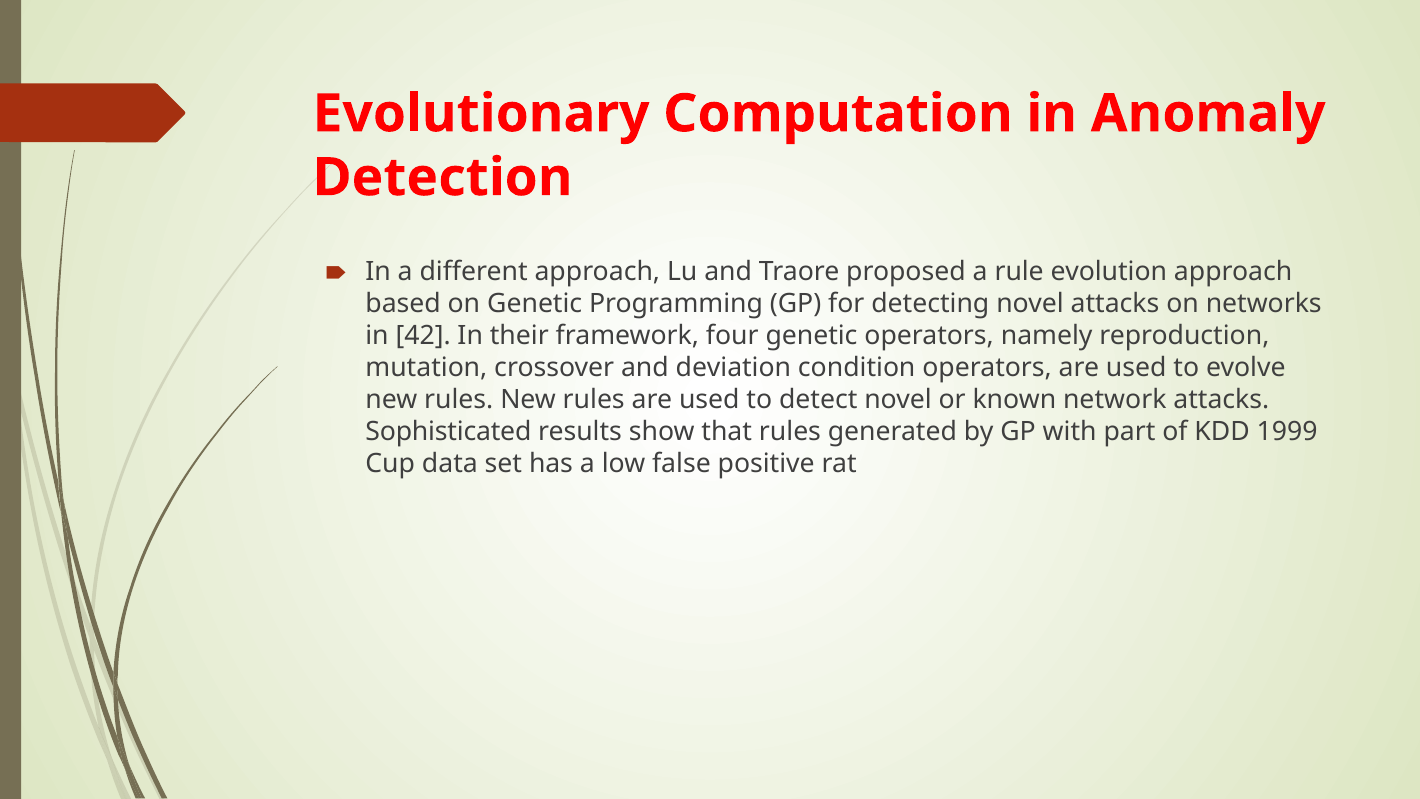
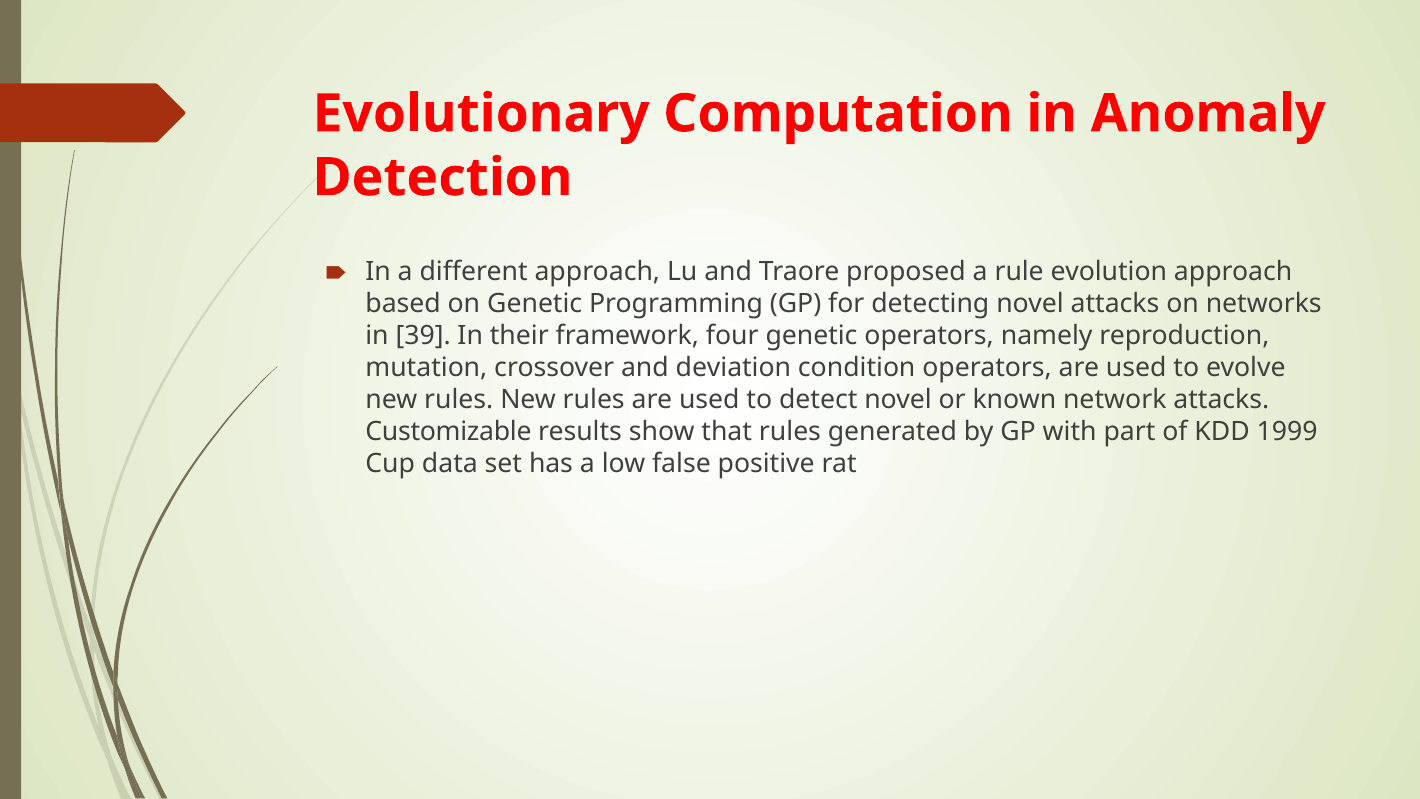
42: 42 -> 39
Sophisticated: Sophisticated -> Customizable
